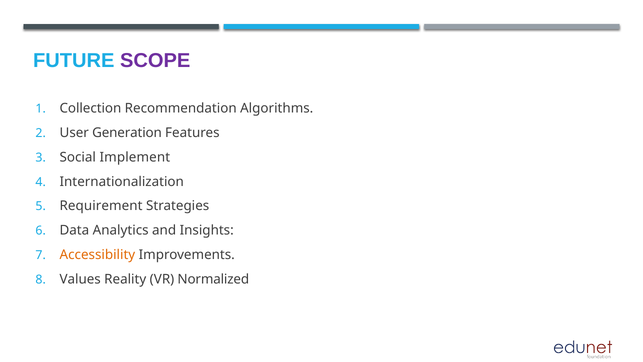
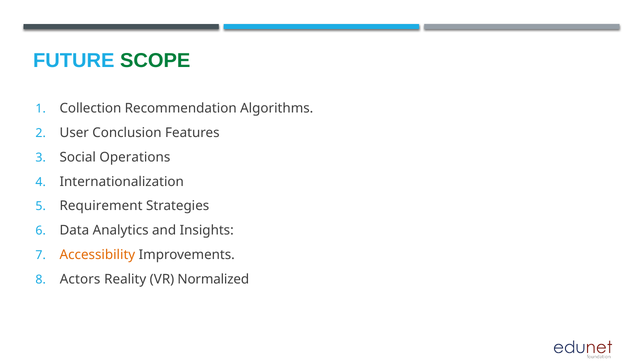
SCOPE colour: purple -> green
Generation: Generation -> Conclusion
Implement: Implement -> Operations
Values: Values -> Actors
